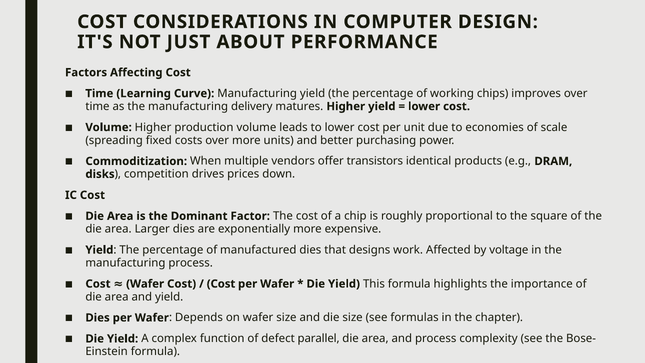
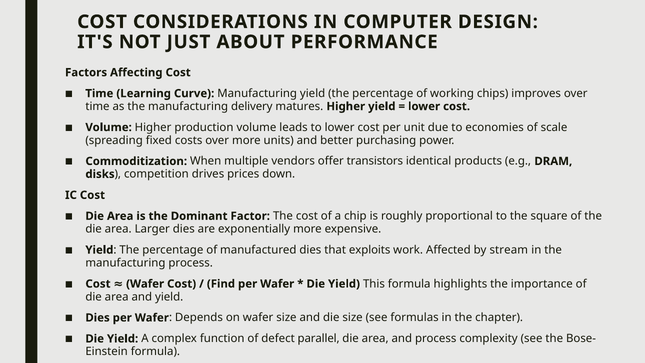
designs: designs -> exploits
voltage: voltage -> stream
Cost at (221, 284): Cost -> Find
